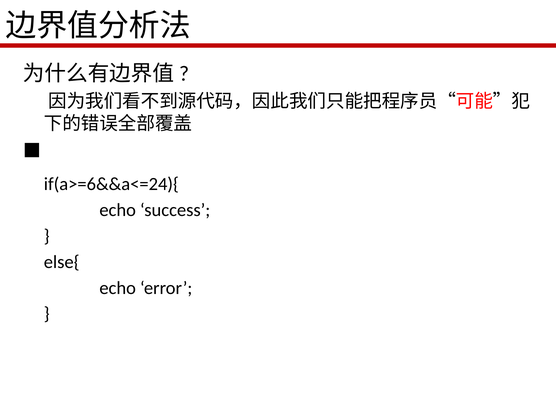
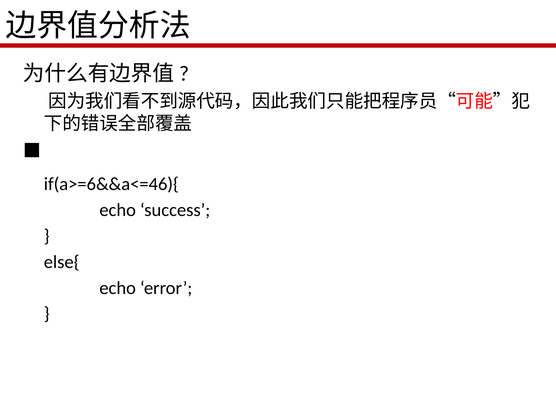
if(a>=6&&a<=24){: if(a>=6&&a<=24){ -> if(a>=6&&a<=46){
